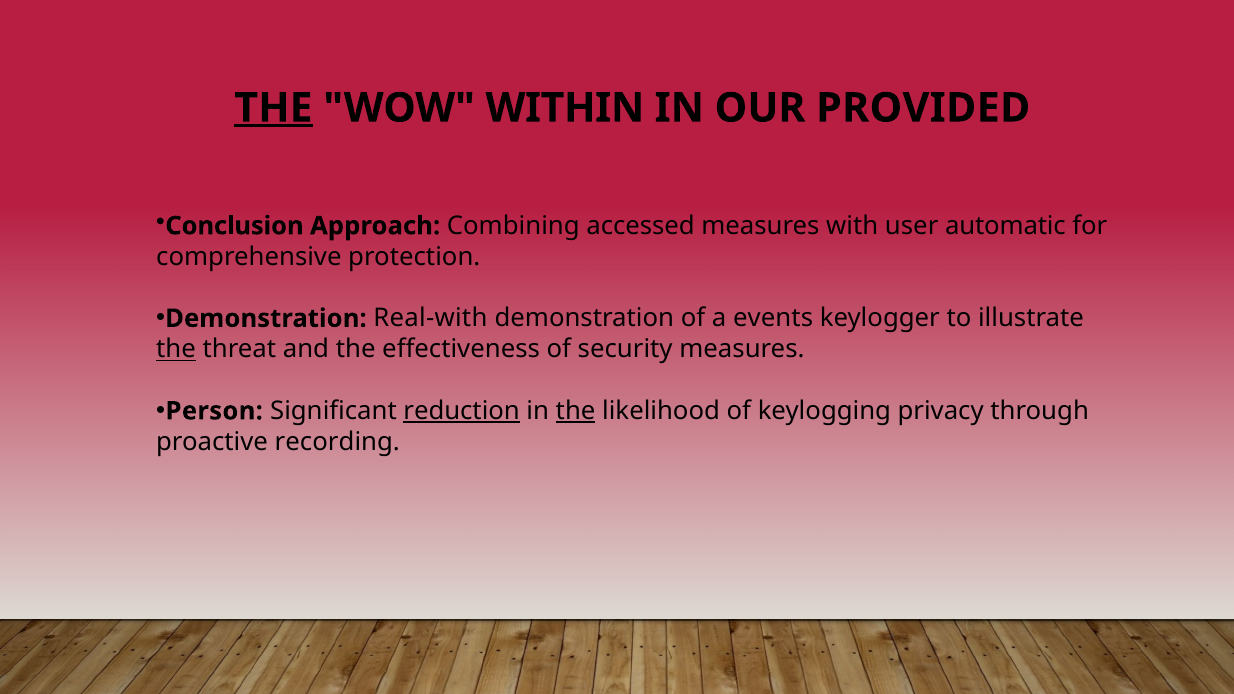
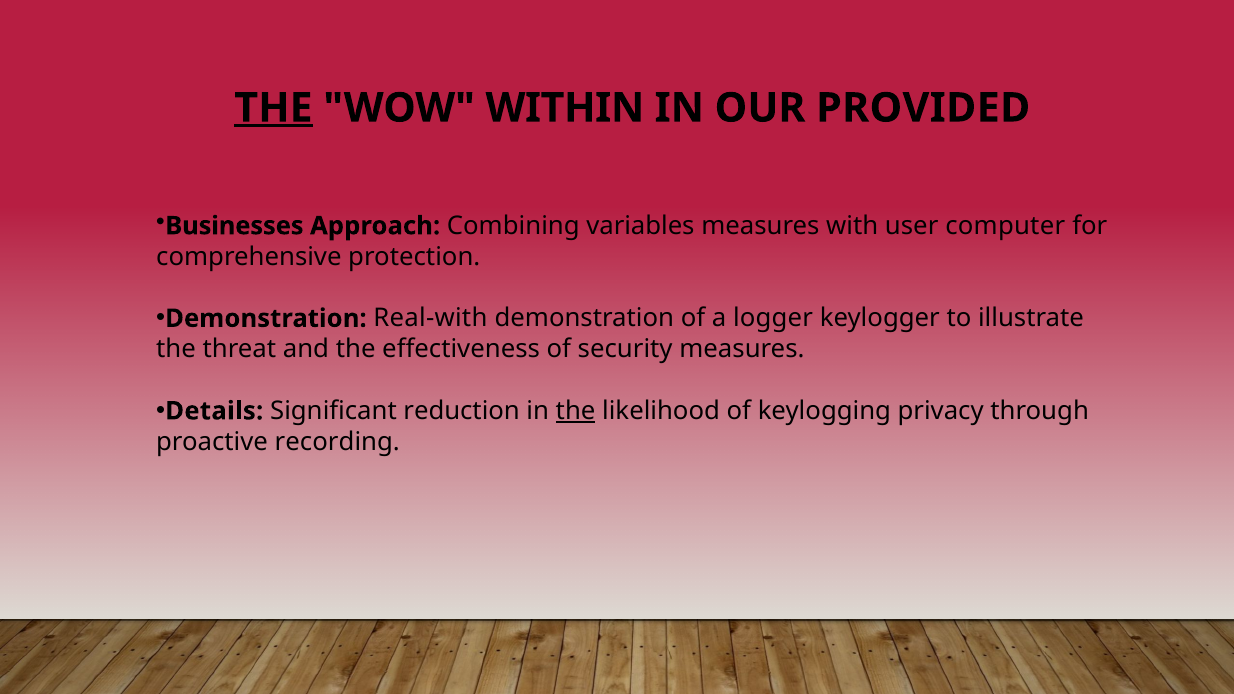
Conclusion: Conclusion -> Businesses
accessed: accessed -> variables
automatic: automatic -> computer
events: events -> logger
the at (176, 349) underline: present -> none
Person: Person -> Details
reduction underline: present -> none
